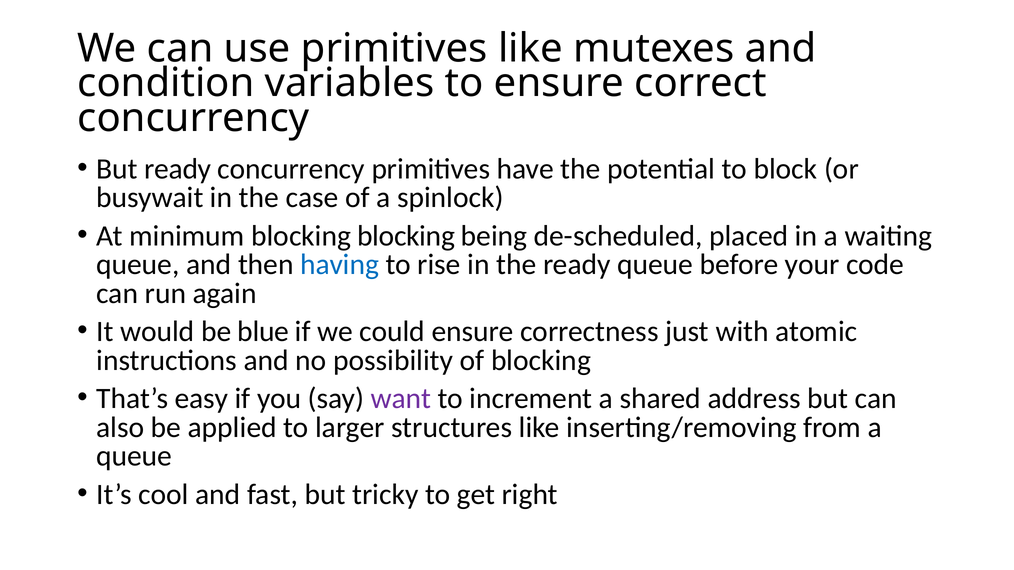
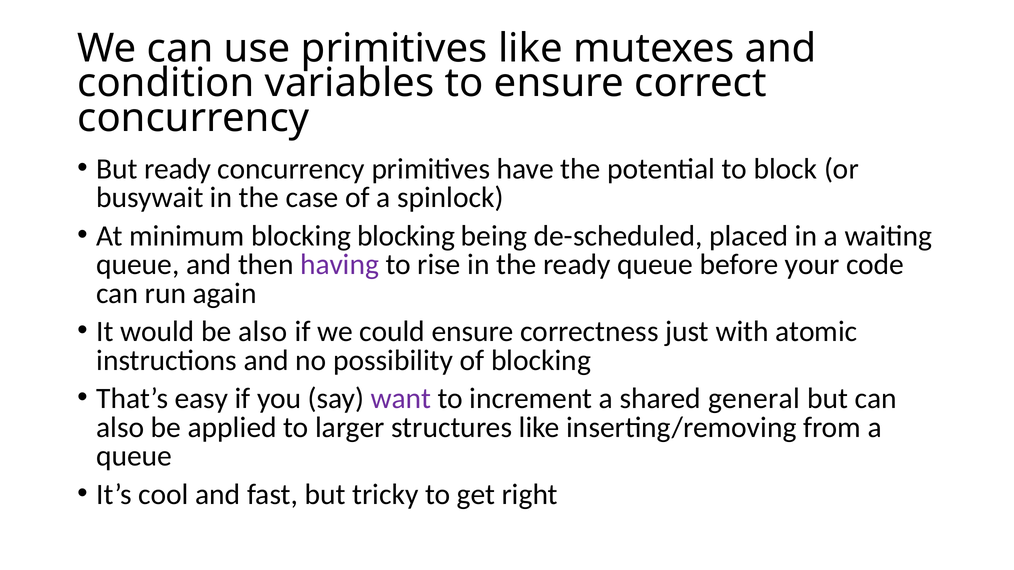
having colour: blue -> purple
be blue: blue -> also
address: address -> general
